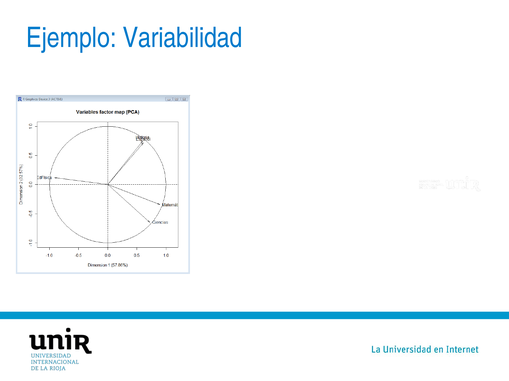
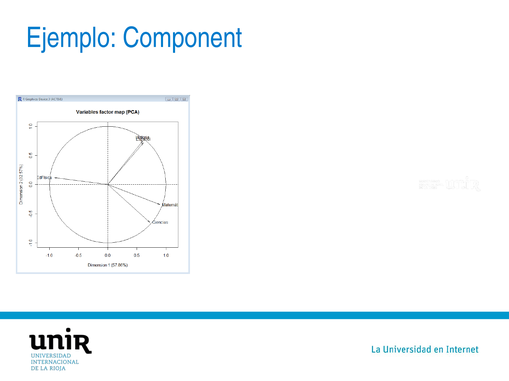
Variabilidad: Variabilidad -> Component
